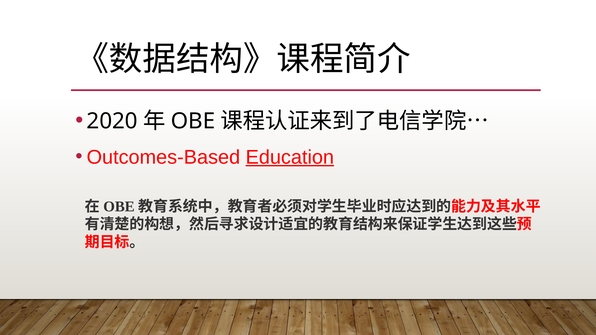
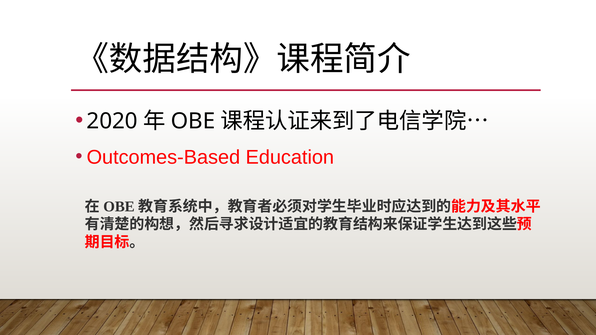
Education underline: present -> none
